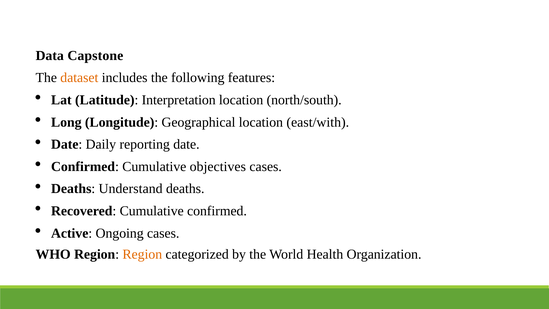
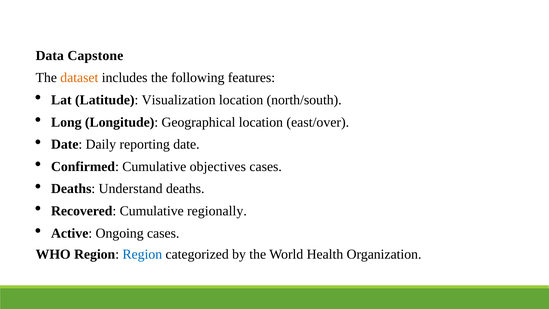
Interpretation: Interpretation -> Visualization
east/with: east/with -> east/over
Cumulative confirmed: confirmed -> regionally
Region at (142, 254) colour: orange -> blue
